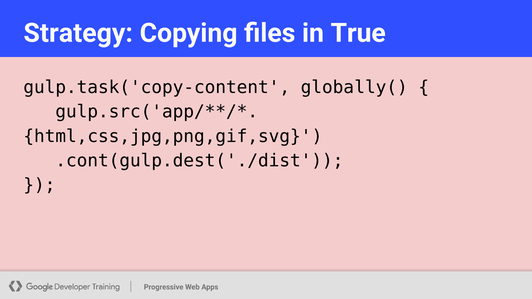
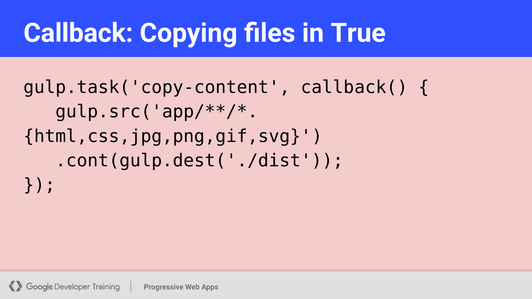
Strategy: Strategy -> Callback
globally(: globally( -> callback(
